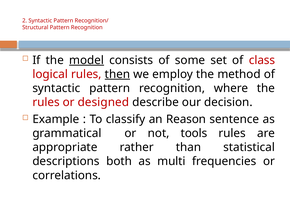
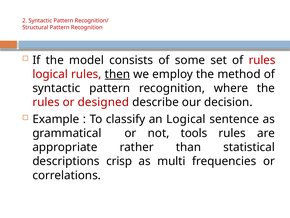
model underline: present -> none
of class: class -> rules
an Reason: Reason -> Logical
both: both -> crisp
